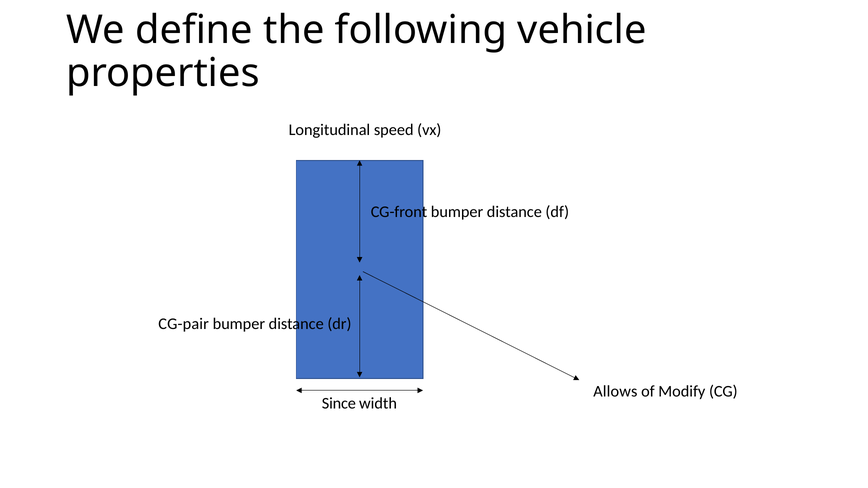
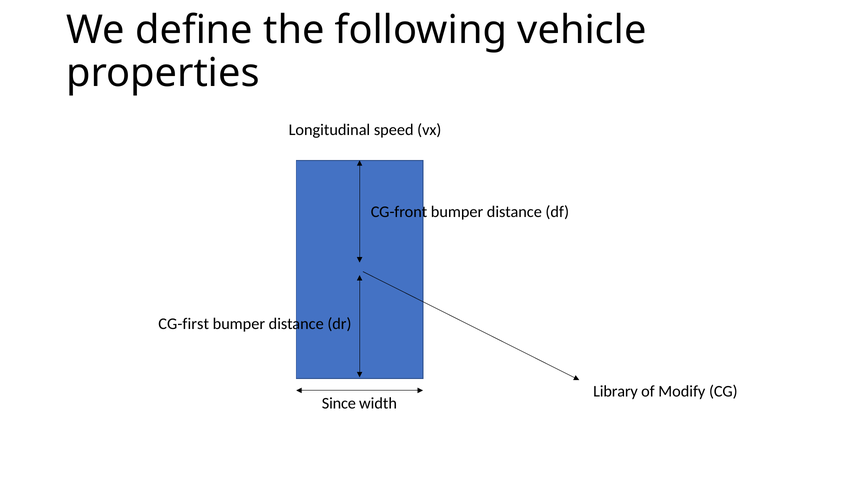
CG-pair: CG-pair -> CG-first
Allows: Allows -> Library
